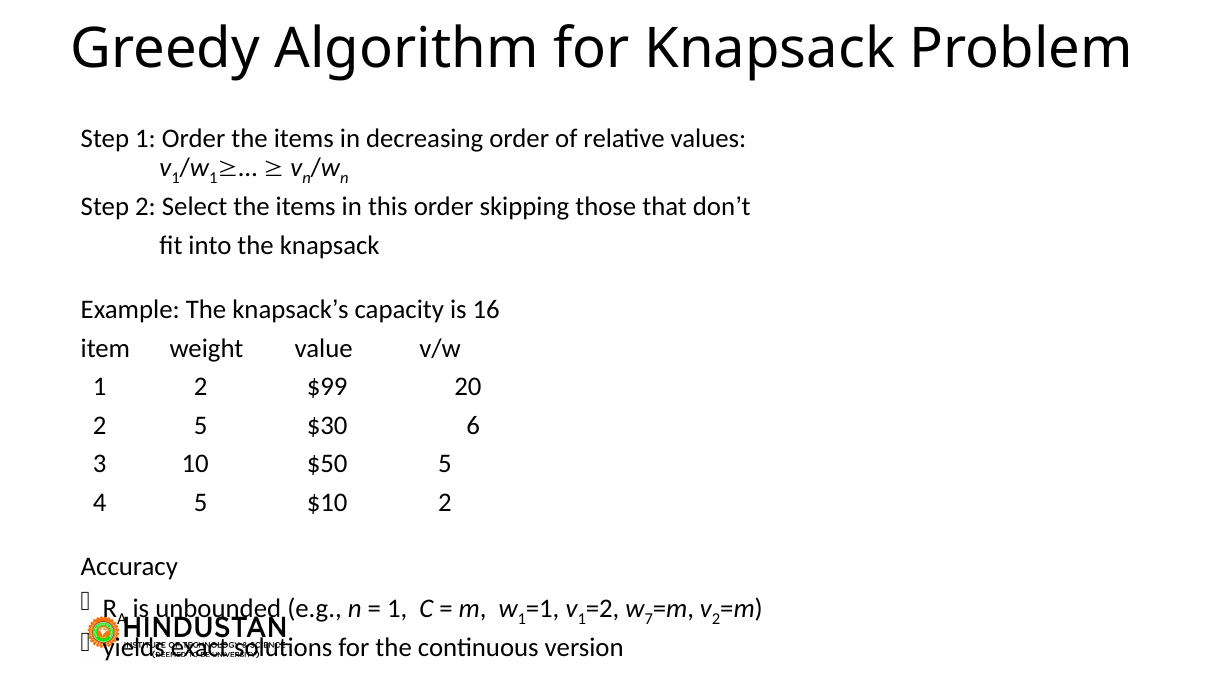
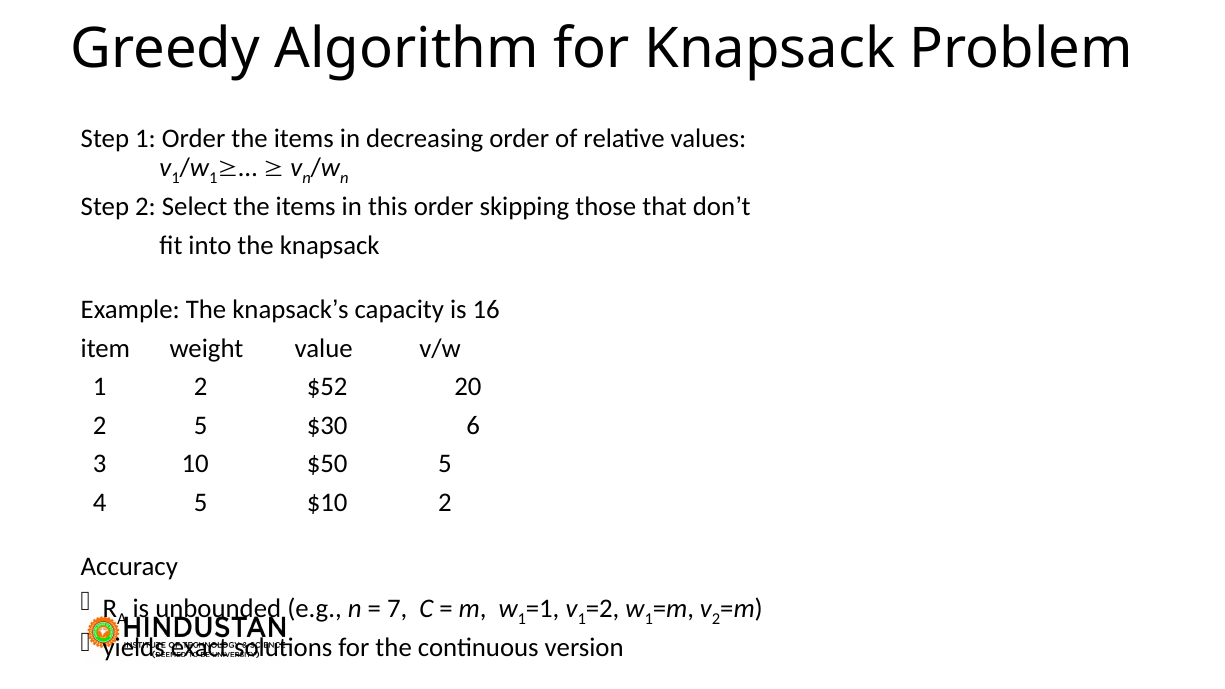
$99: $99 -> $52
1 at (397, 608): 1 -> 7
7 at (649, 619): 7 -> 1
